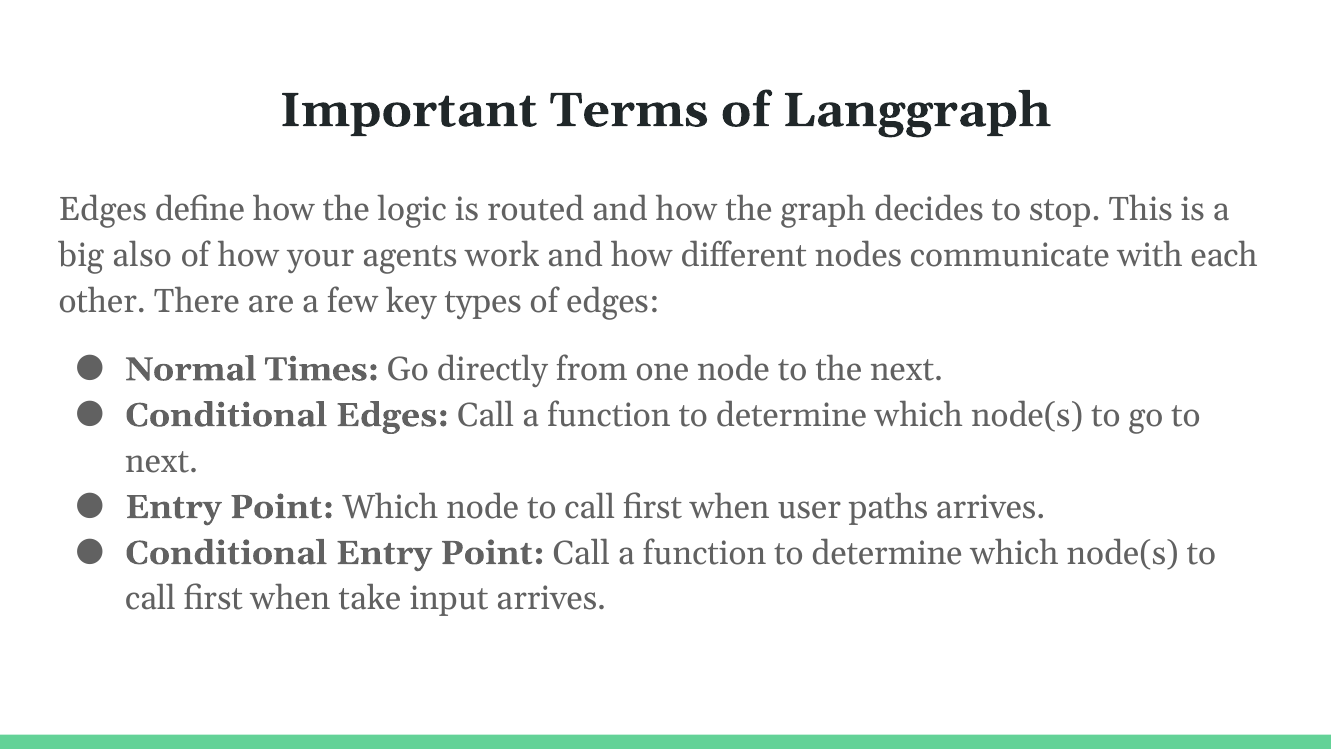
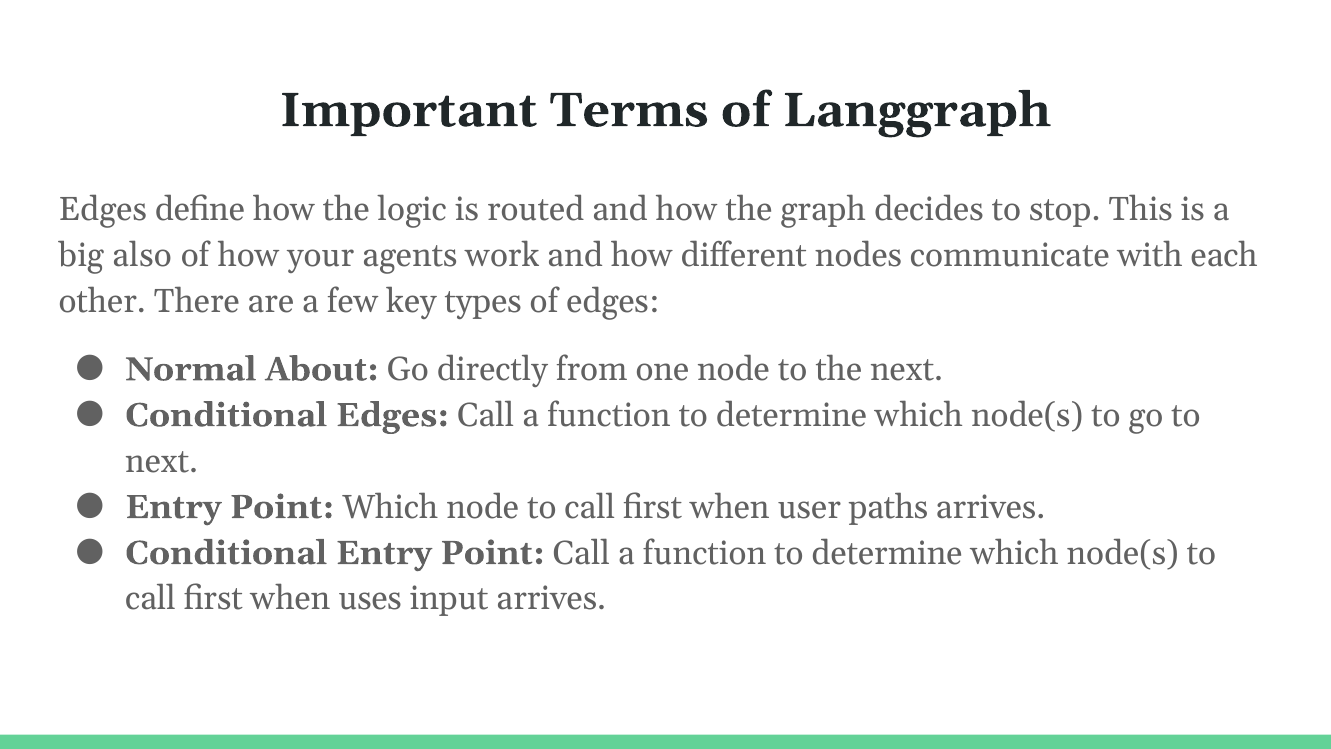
Times: Times -> About
take: take -> uses
